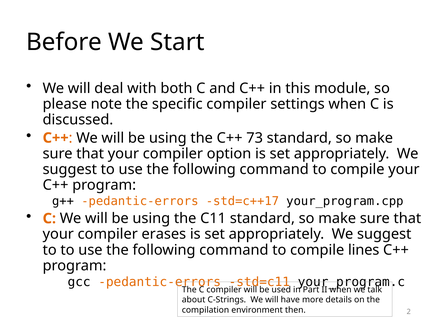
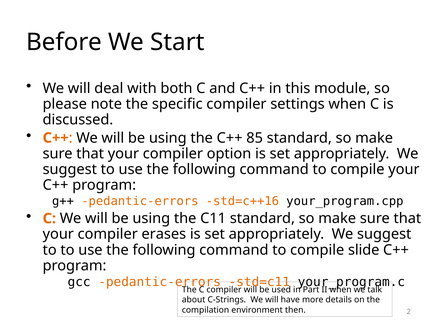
73: 73 -> 85
std=c++17: std=c++17 -> std=c++16
lines: lines -> slide
